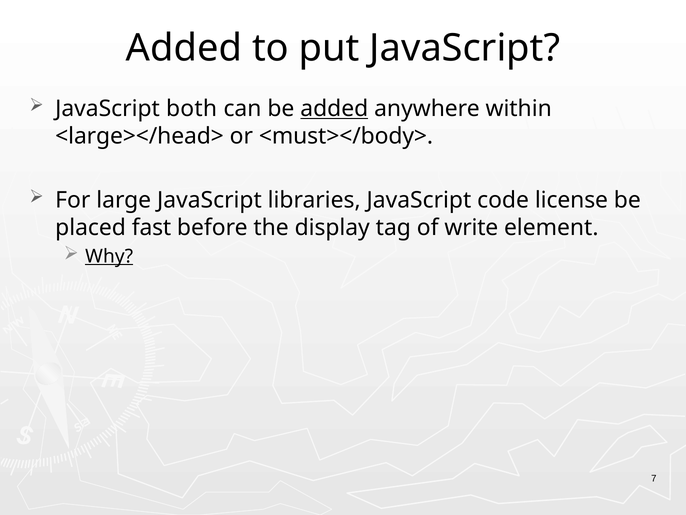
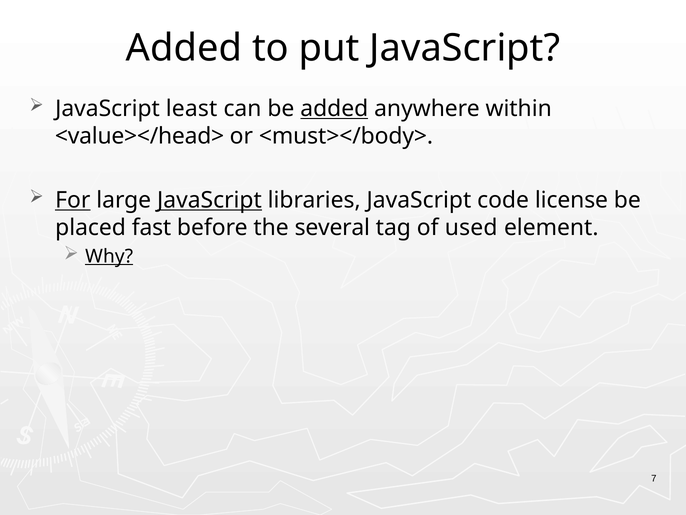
both: both -> least
<large></head>: <large></head> -> <value></head>
For underline: none -> present
JavaScript at (209, 200) underline: none -> present
display: display -> several
write: write -> used
